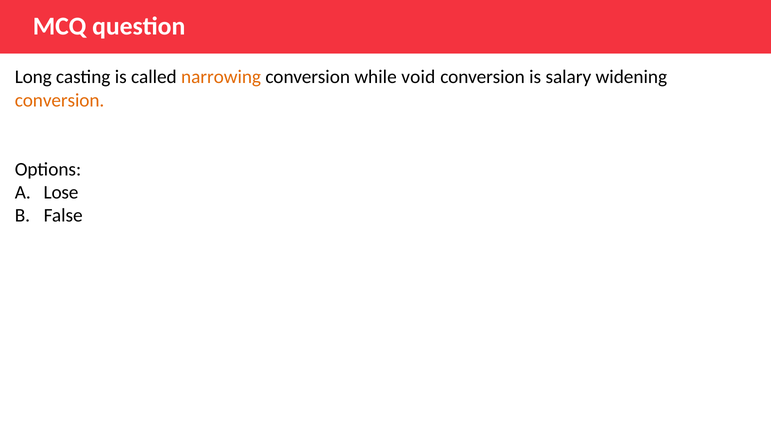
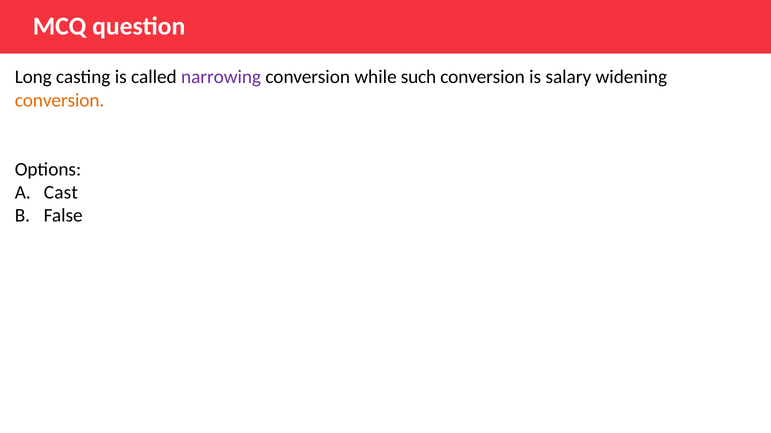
narrowing colour: orange -> purple
void: void -> such
Lose: Lose -> Cast
